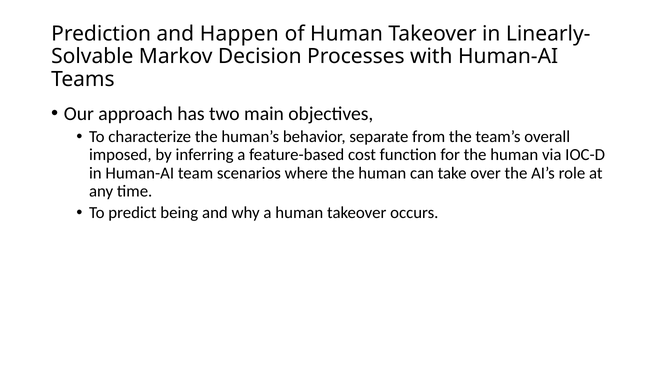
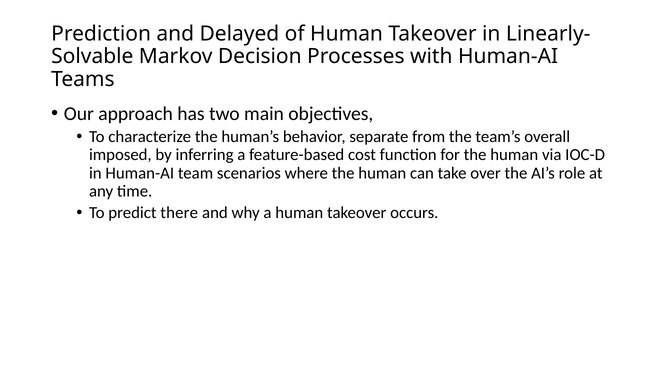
Happen: Happen -> Delayed
being: being -> there
